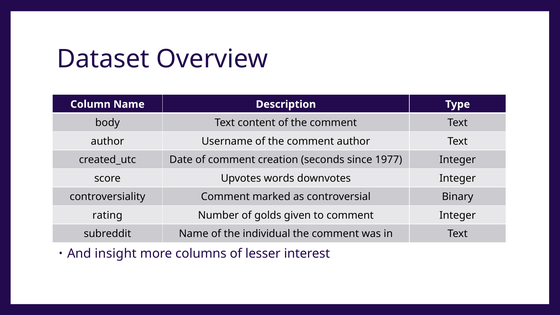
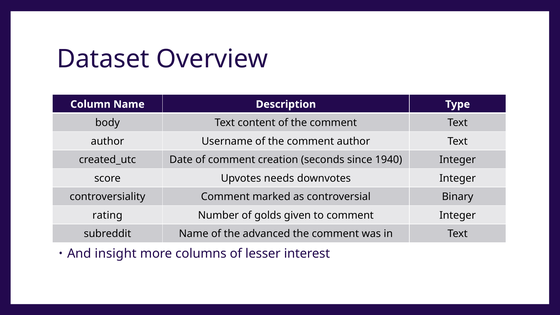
1977: 1977 -> 1940
words: words -> needs
individual: individual -> advanced
